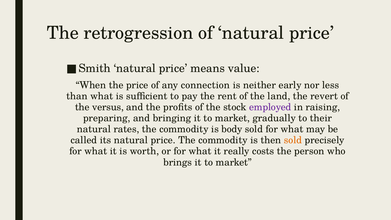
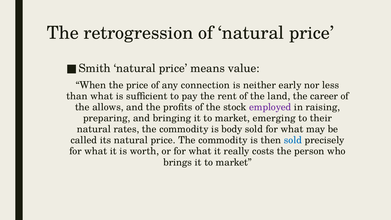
revert: revert -> career
versus: versus -> allows
gradually: gradually -> emerging
sold at (293, 140) colour: orange -> blue
